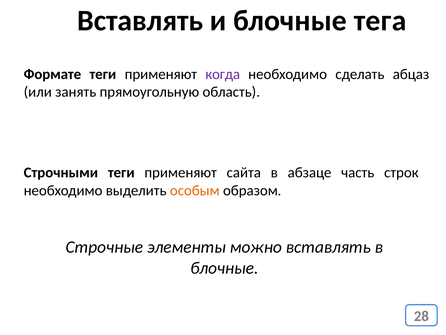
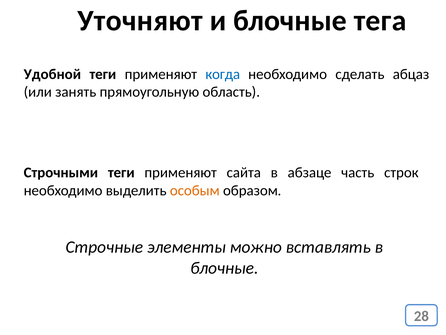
Вставлять at (140, 21): Вставлять -> Уточняют
Формате: Формате -> Удобной
когда colour: purple -> blue
